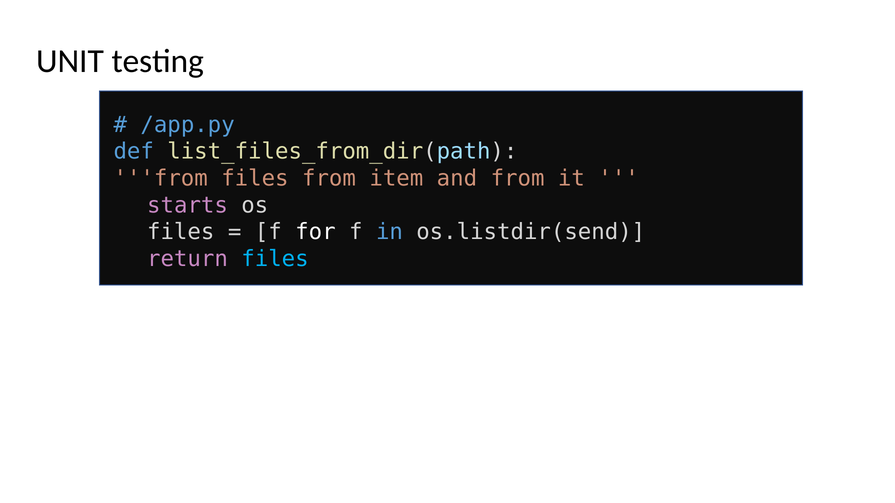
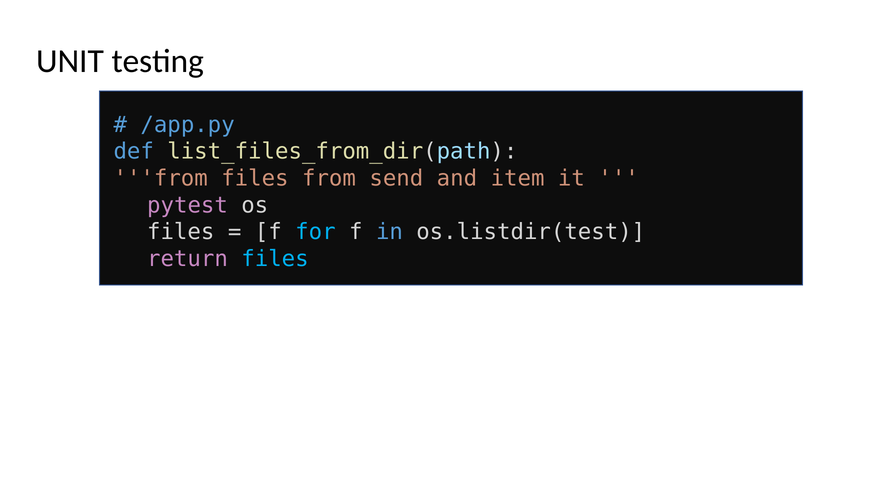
item: item -> send
and from: from -> item
starts: starts -> pytest
for colour: white -> light blue
os.listdir(send: os.listdir(send -> os.listdir(test
